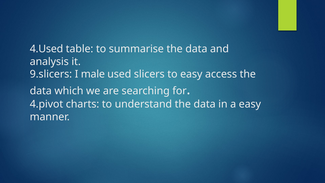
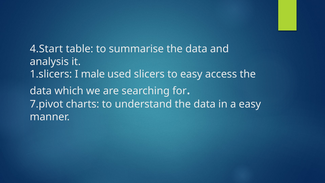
4.Used: 4.Used -> 4.Start
9.slicers: 9.slicers -> 1.slicers
4.pivot: 4.pivot -> 7.pivot
